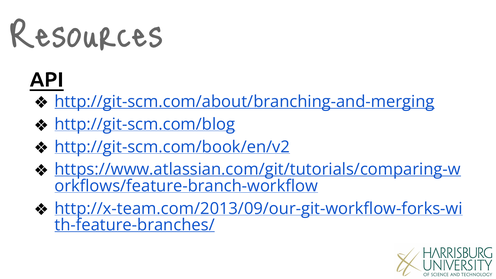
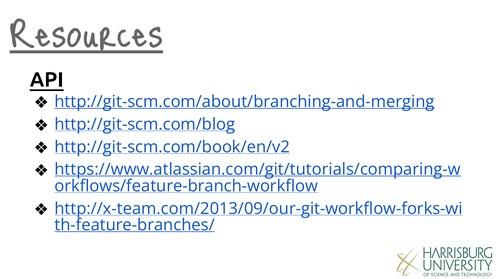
Resources underline: none -> present
